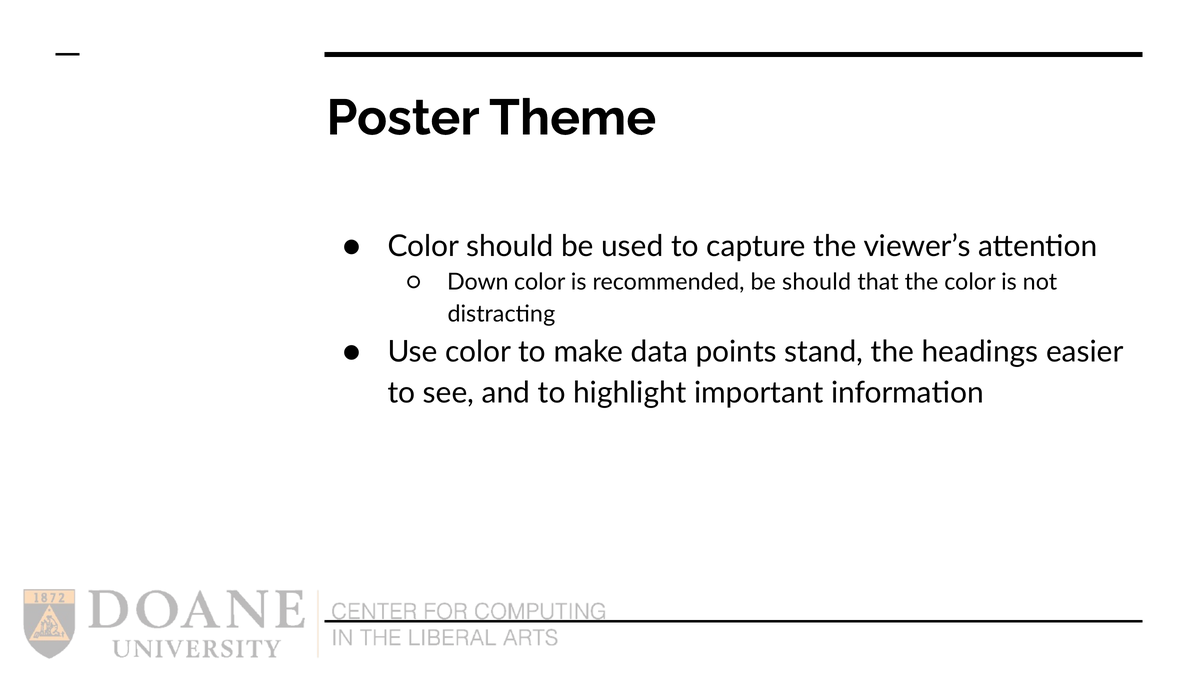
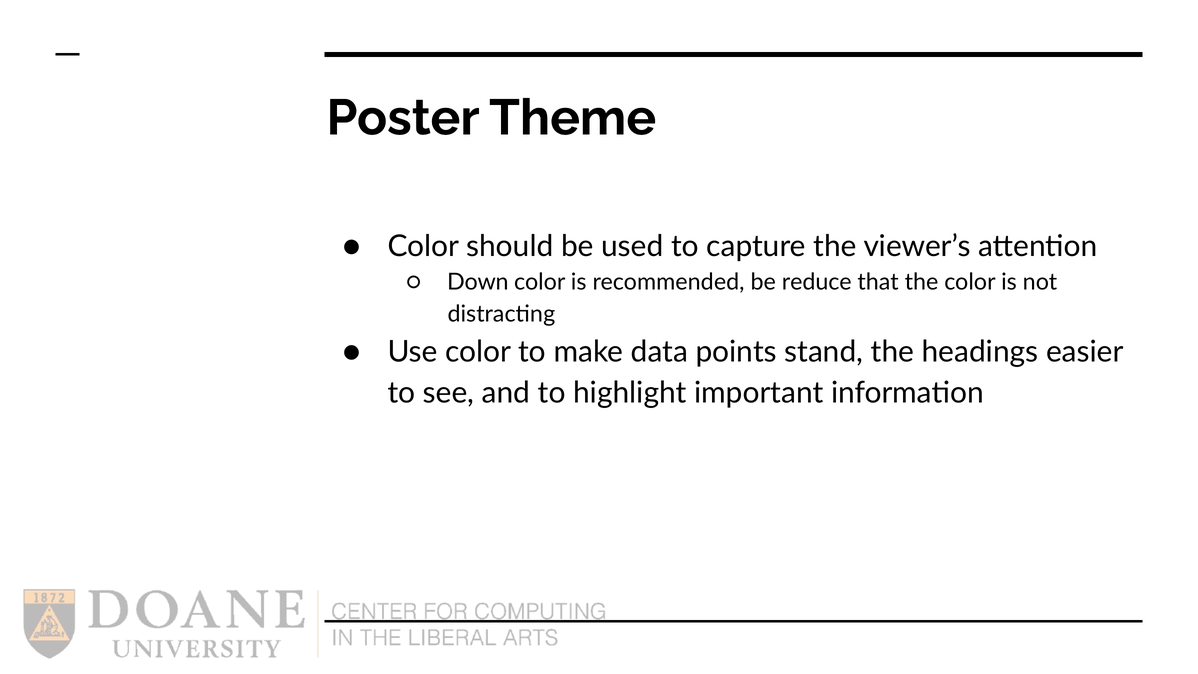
be should: should -> reduce
